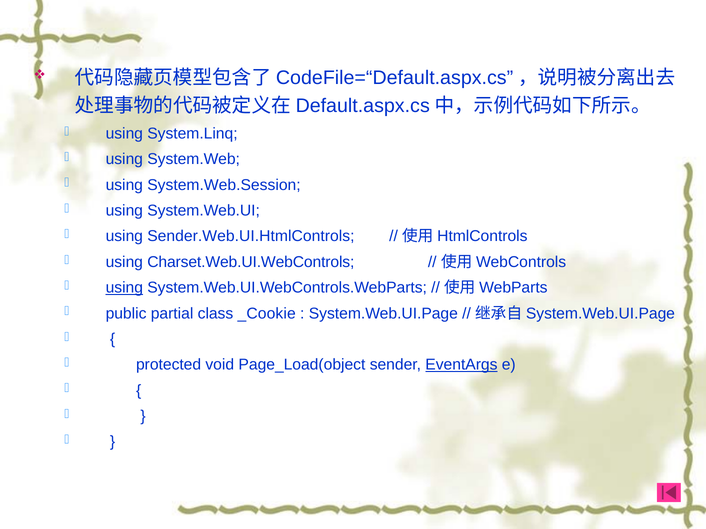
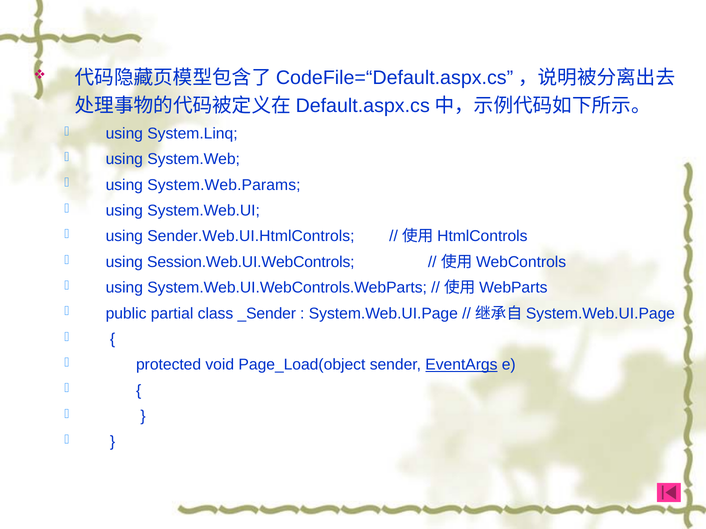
System.Web.Session: System.Web.Session -> System.Web.Params
Charset.Web.UI.WebControls: Charset.Web.UI.WebControls -> Session.Web.UI.WebControls
using at (124, 288) underline: present -> none
_Cookie: _Cookie -> _Sender
